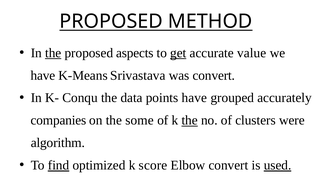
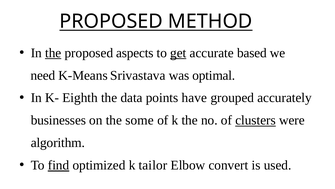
value: value -> based
have at (43, 75): have -> need
was convert: convert -> optimal
Conqu: Conqu -> Eighth
companies: companies -> businesses
the at (190, 120) underline: present -> none
clusters underline: none -> present
score: score -> tailor
used underline: present -> none
